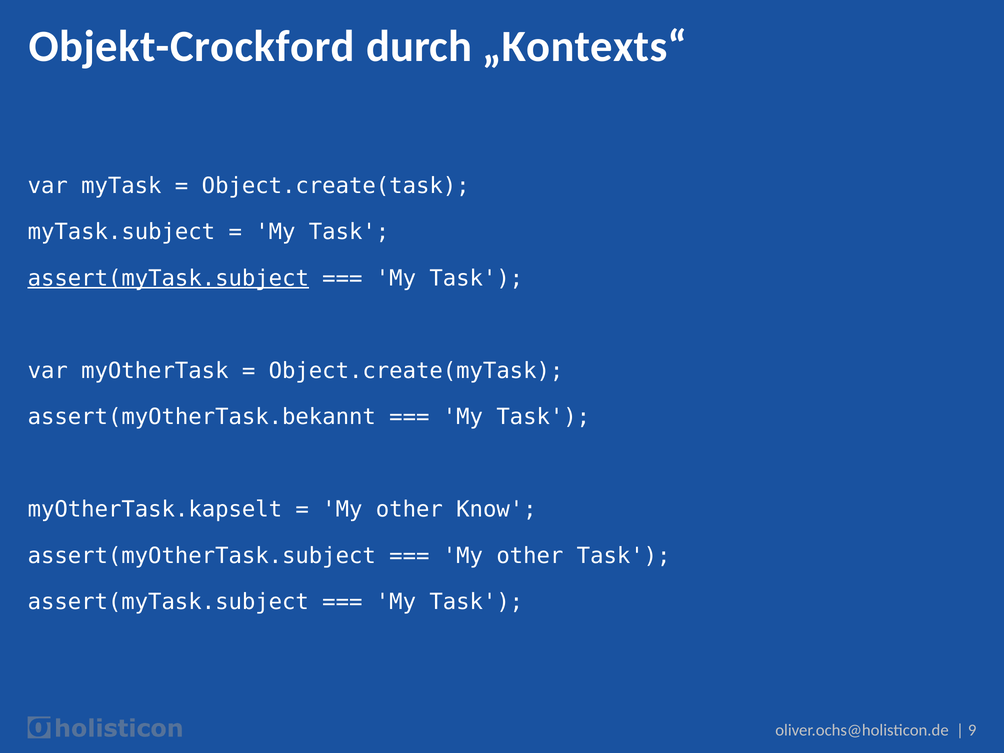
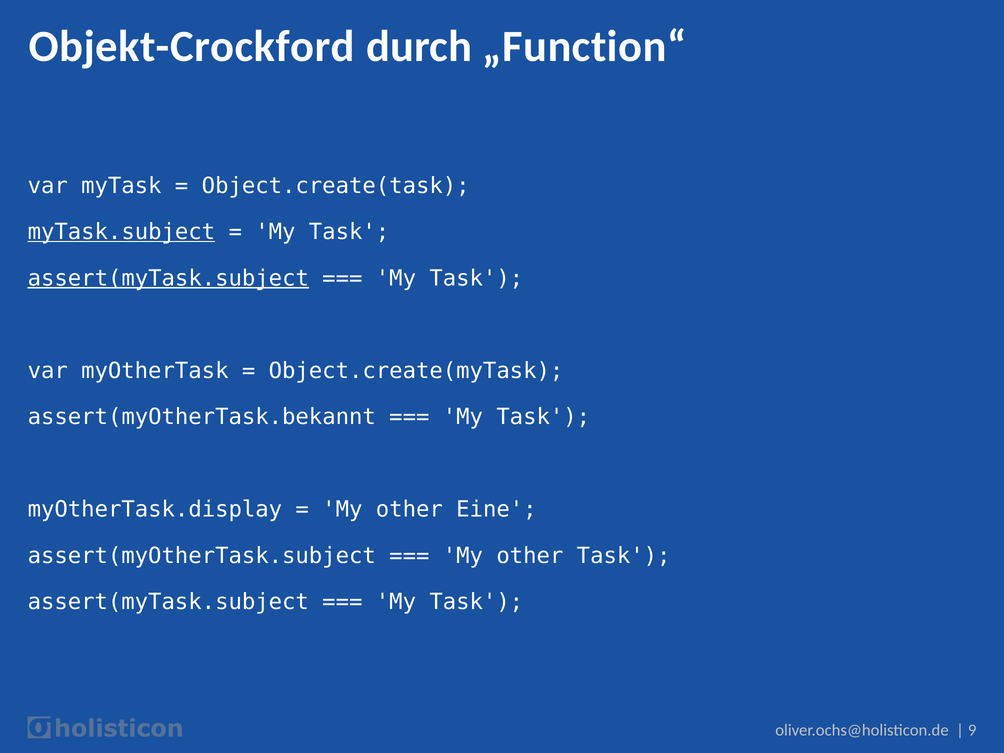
„Kontexts“: „Kontexts“ -> „Function“
myTask.subject underline: none -> present
myOtherTask.kapselt: myOtherTask.kapselt -> myOtherTask.display
Know: Know -> Eine
